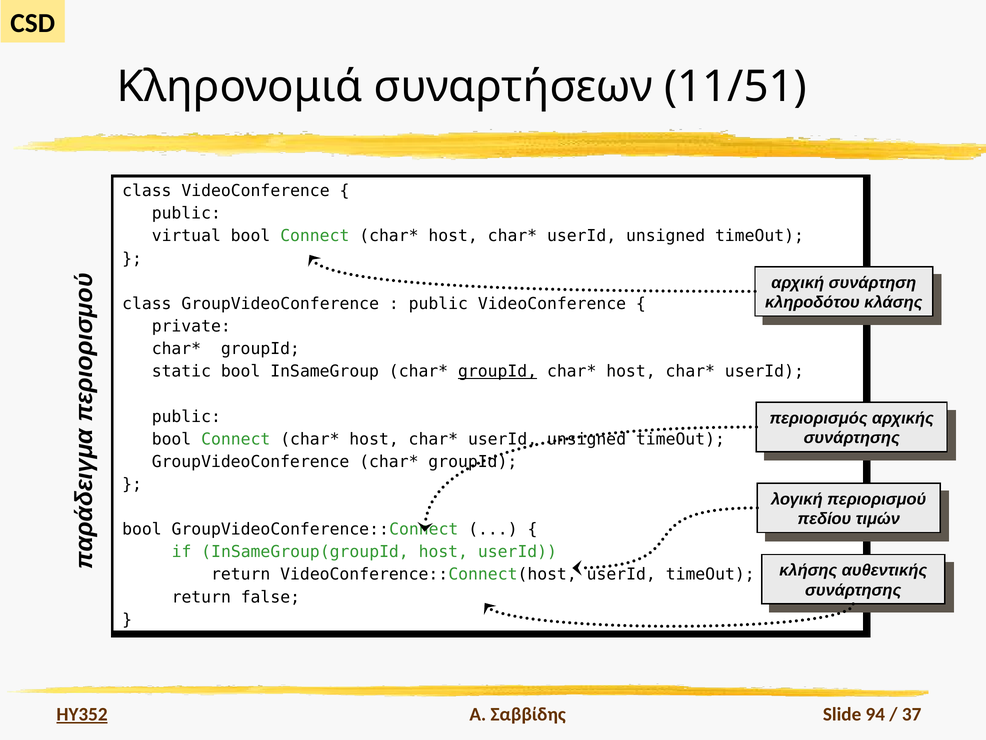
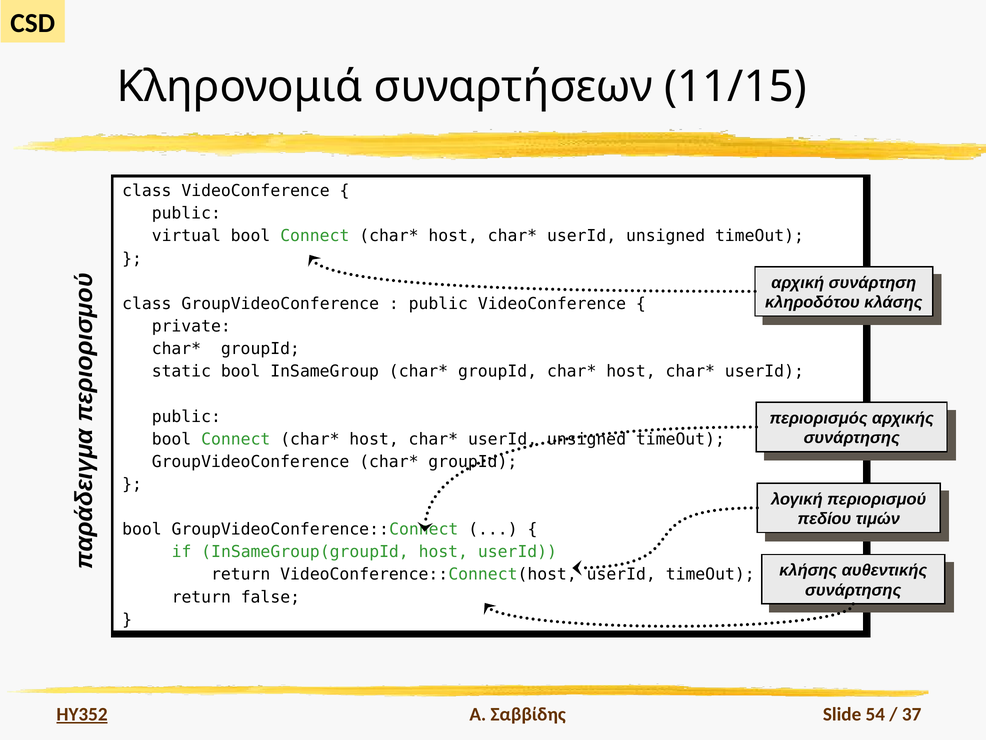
11/51: 11/51 -> 11/15
groupId at (498, 371) underline: present -> none
94: 94 -> 54
